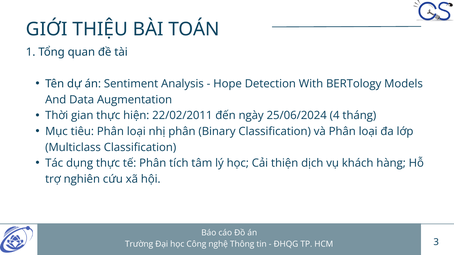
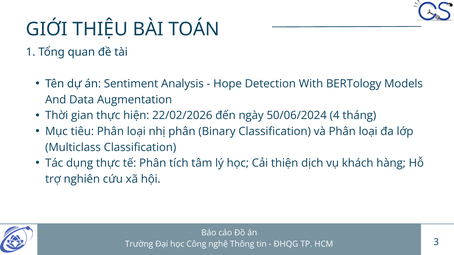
22/02/2011: 22/02/2011 -> 22/02/2026
25/06/2024: 25/06/2024 -> 50/06/2024
